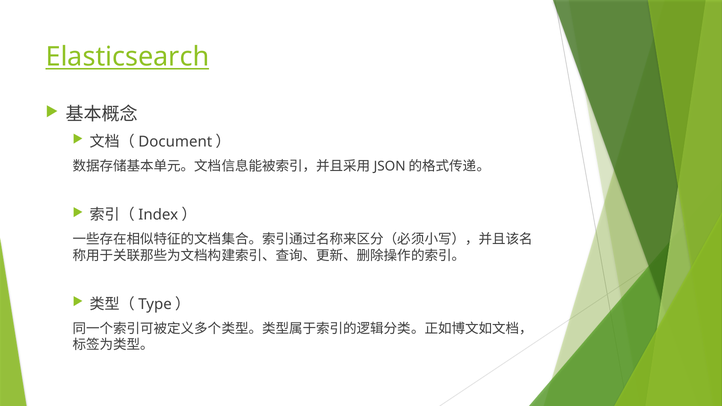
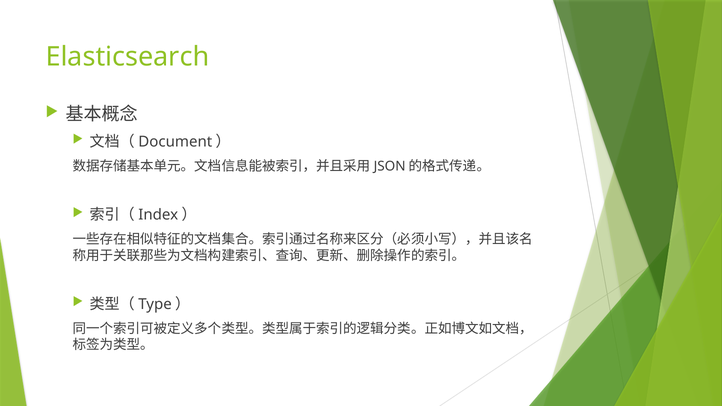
Elasticsearch underline: present -> none
